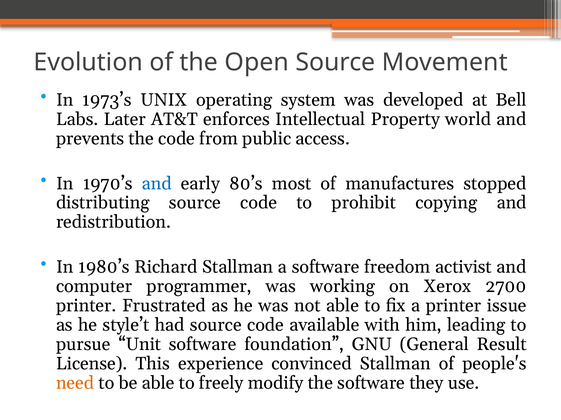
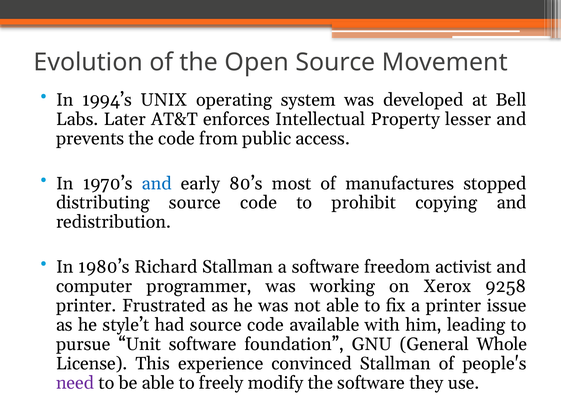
1973’s: 1973’s -> 1994’s
world: world -> lesser
2700: 2700 -> 9258
Result: Result -> Whole
need colour: orange -> purple
